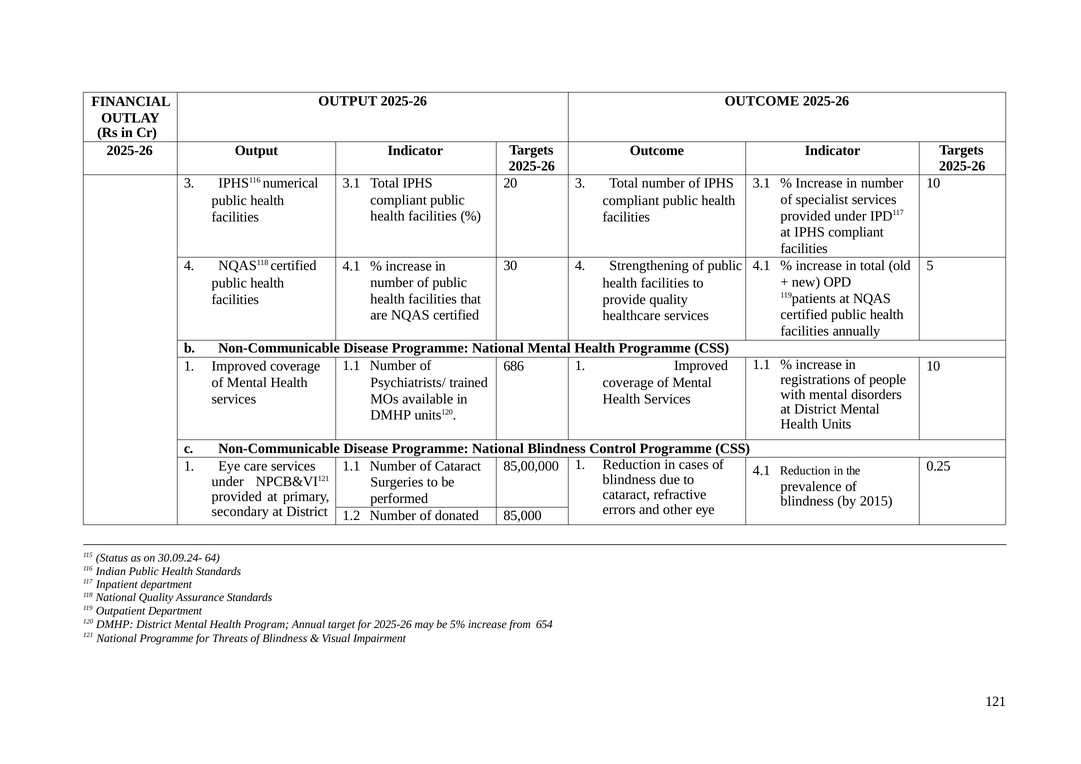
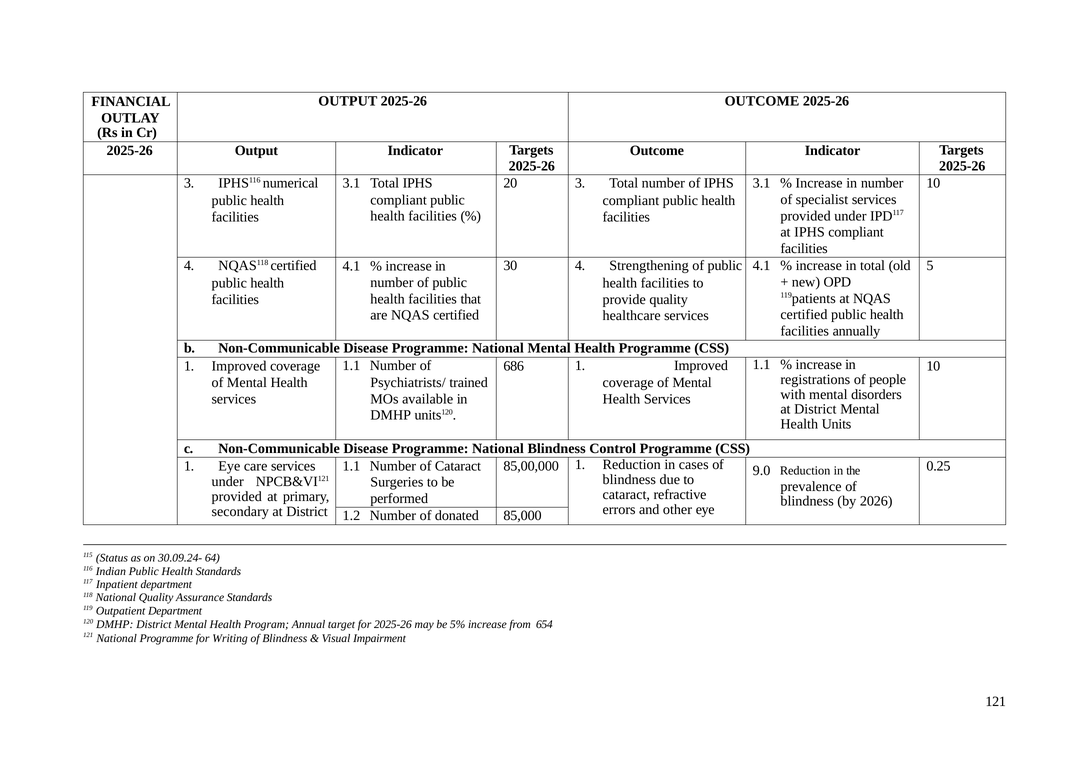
4.1 at (762, 470): 4.1 -> 9.0
2015: 2015 -> 2026
Threats: Threats -> Writing
